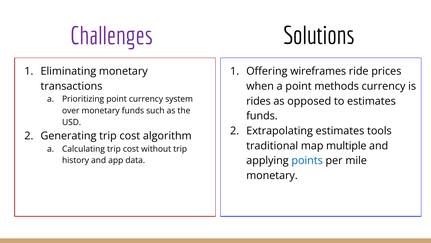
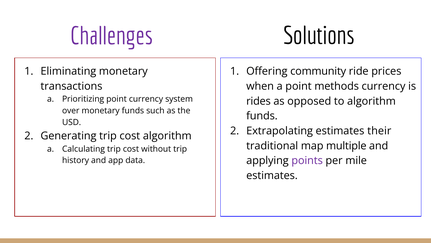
wireframes: wireframes -> community
to estimates: estimates -> algorithm
tools: tools -> their
points colour: blue -> purple
monetary at (272, 175): monetary -> estimates
